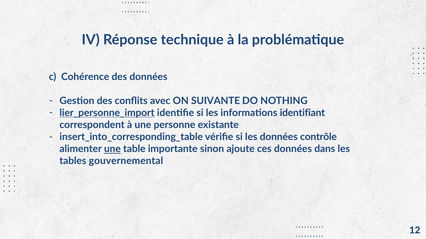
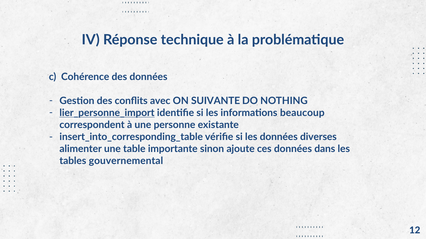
identifiant: identifiant -> beaucoup
contrôle: contrôle -> diverses
une at (112, 149) underline: present -> none
